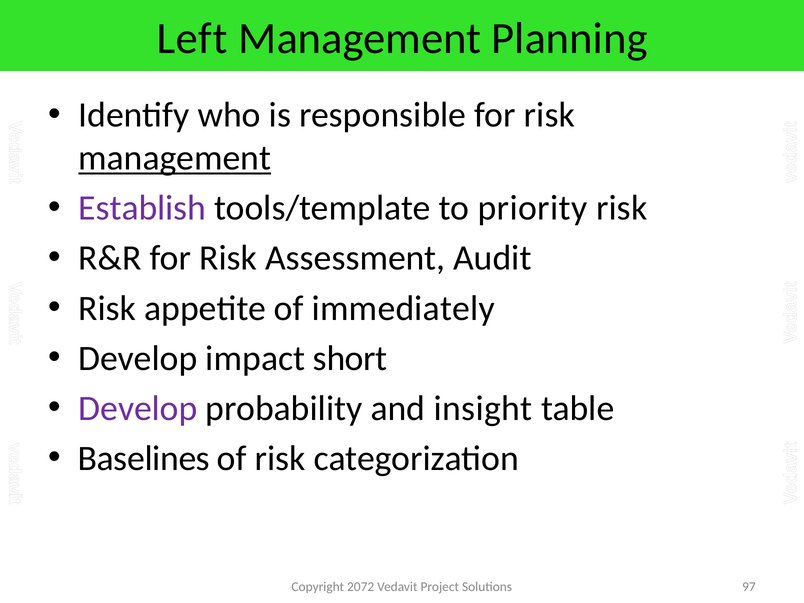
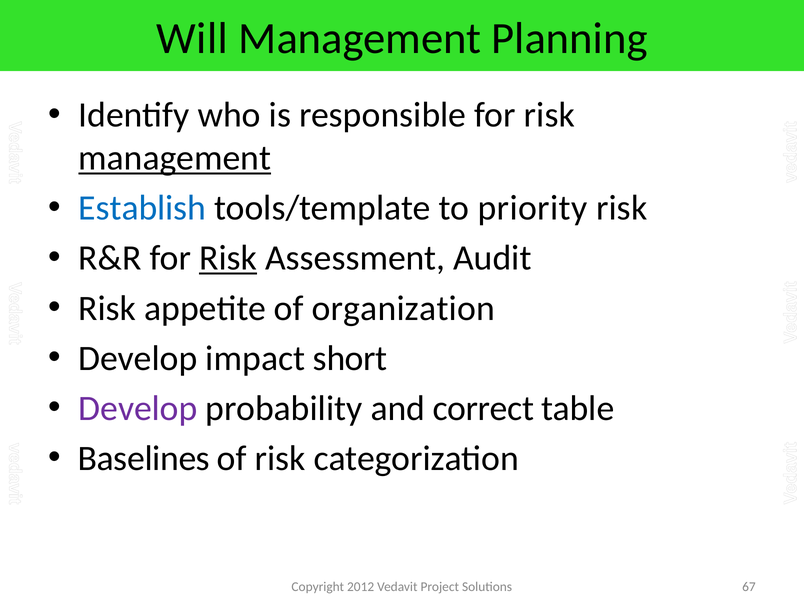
Left: Left -> Will
Establish colour: purple -> blue
Risk at (228, 258) underline: none -> present
immediately: immediately -> organization
insight: insight -> correct
2072: 2072 -> 2012
97: 97 -> 67
